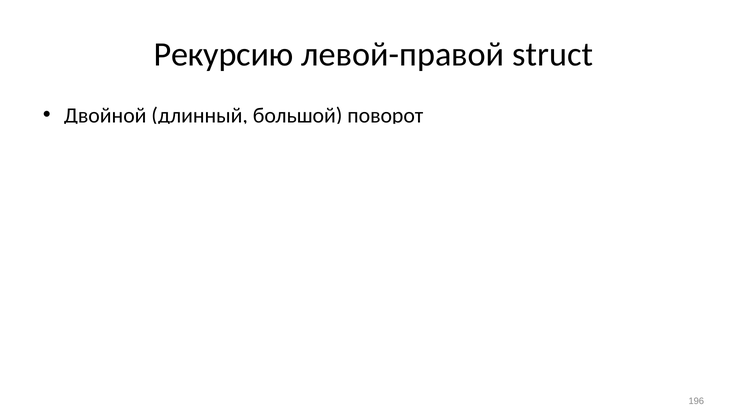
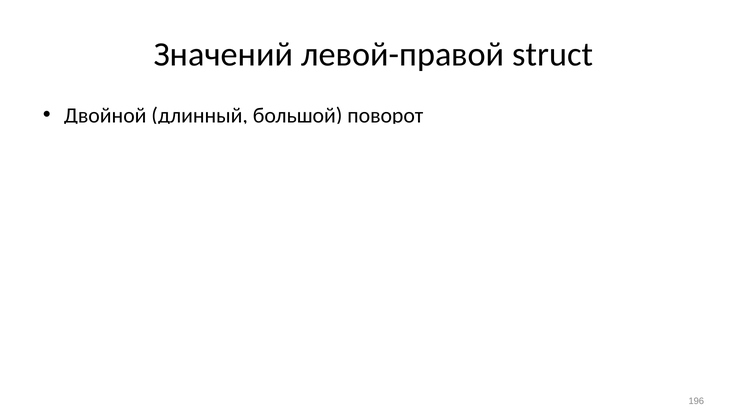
Рекурсию: Рекурсию -> Значений
